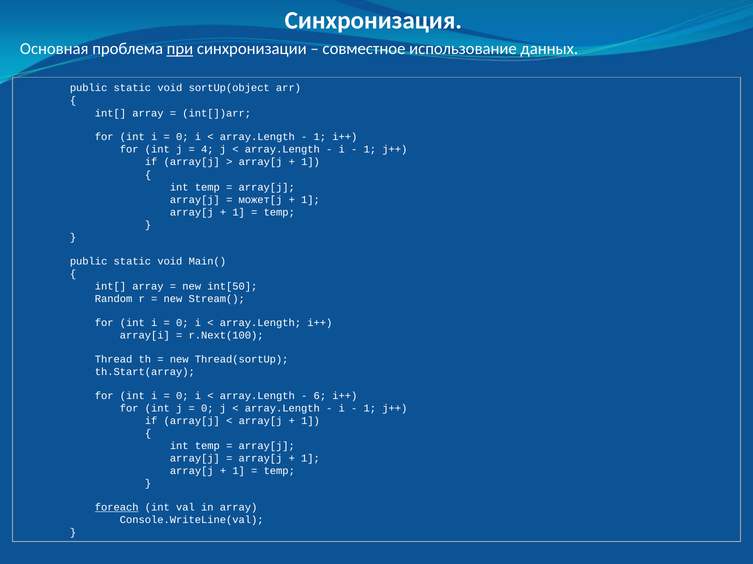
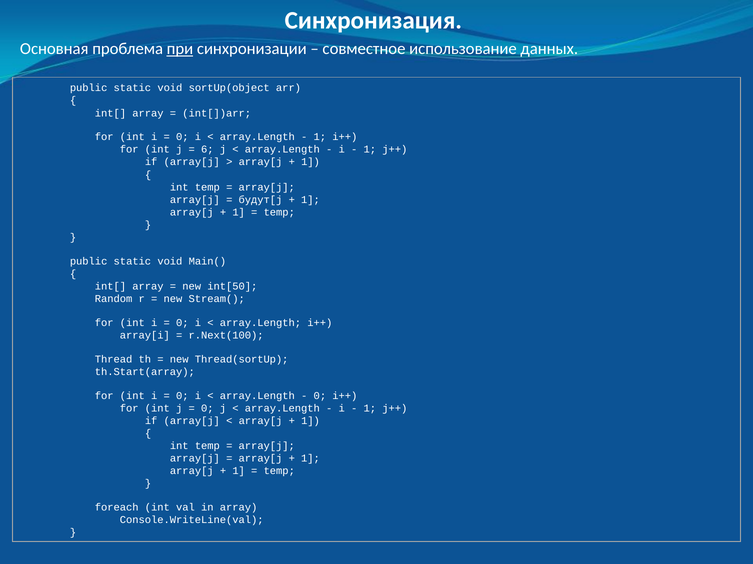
4: 4 -> 6
может[j: может[j -> будут[j
6 at (320, 396): 6 -> 0
foreach underline: present -> none
